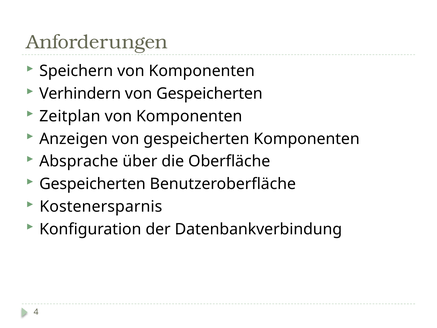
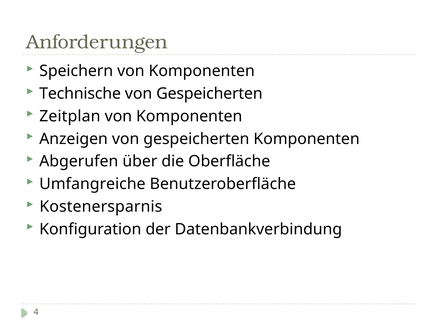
Verhindern: Verhindern -> Technische
Absprache: Absprache -> Abgerufen
Gespeicherten at (92, 184): Gespeicherten -> Umfangreiche
